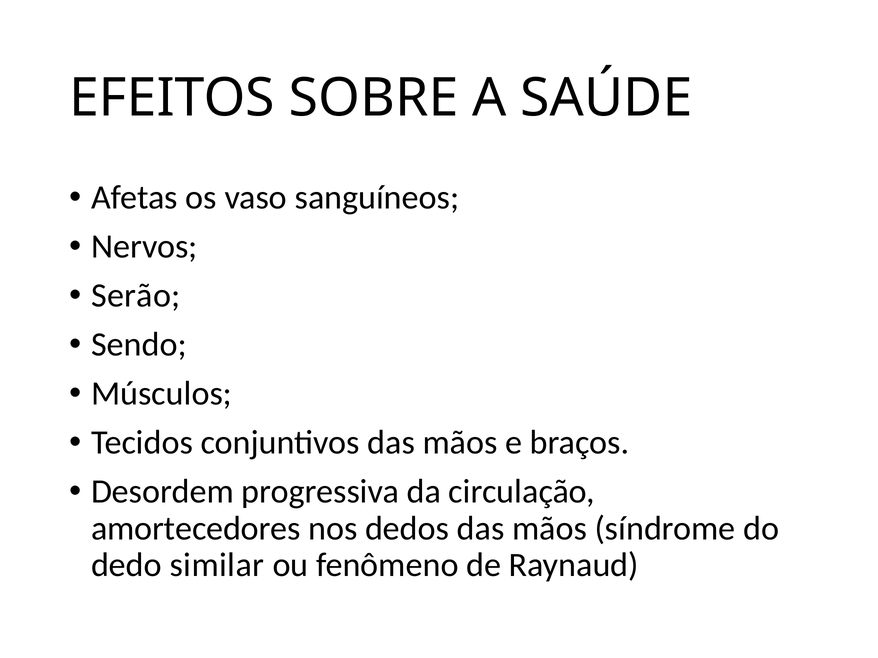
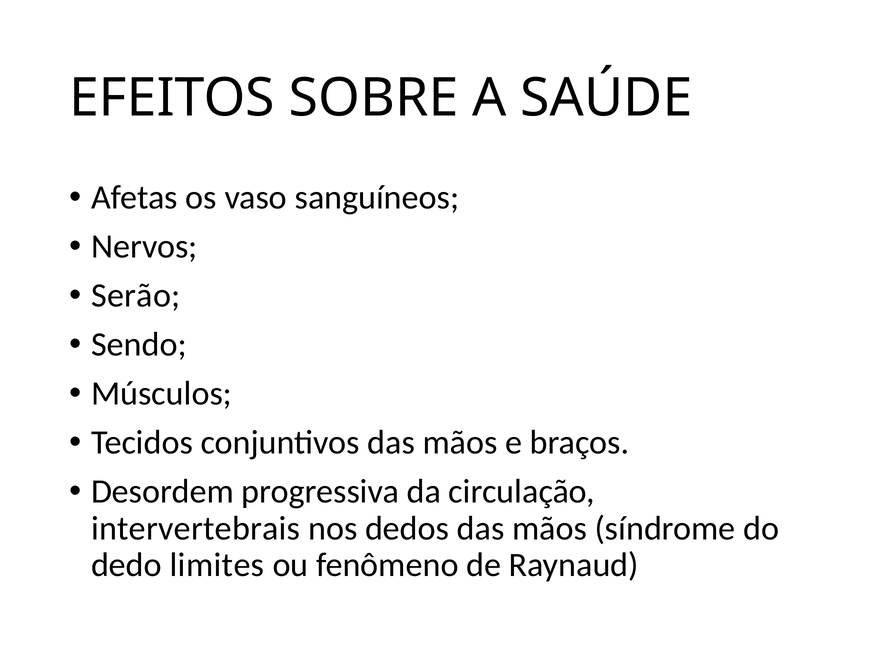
amortecedores: amortecedores -> intervertebrais
similar: similar -> limites
